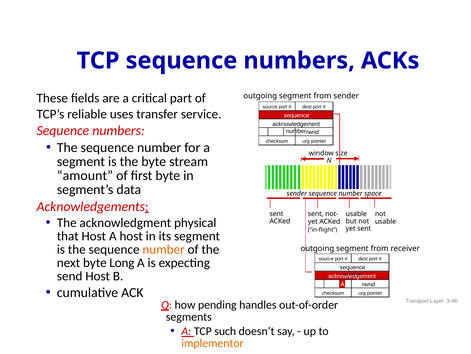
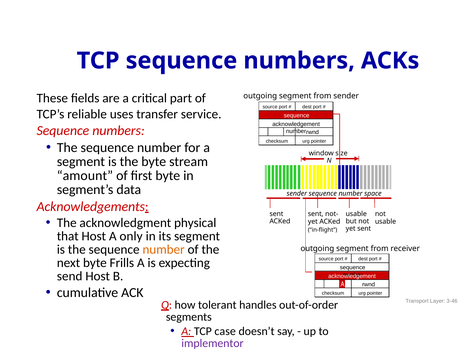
A host: host -> only
Long: Long -> Frills
pending: pending -> tolerant
such: such -> case
implementor colour: orange -> purple
